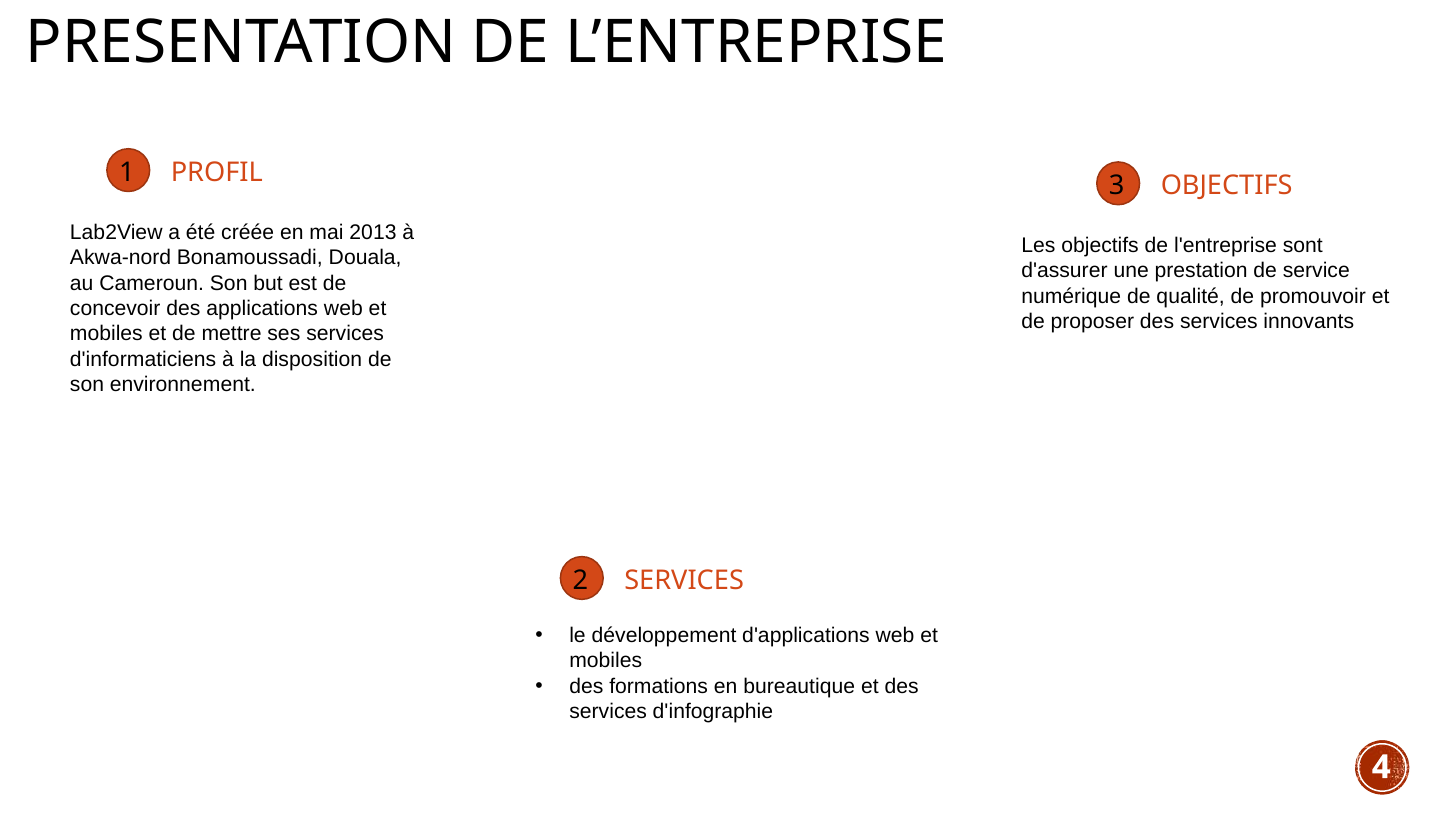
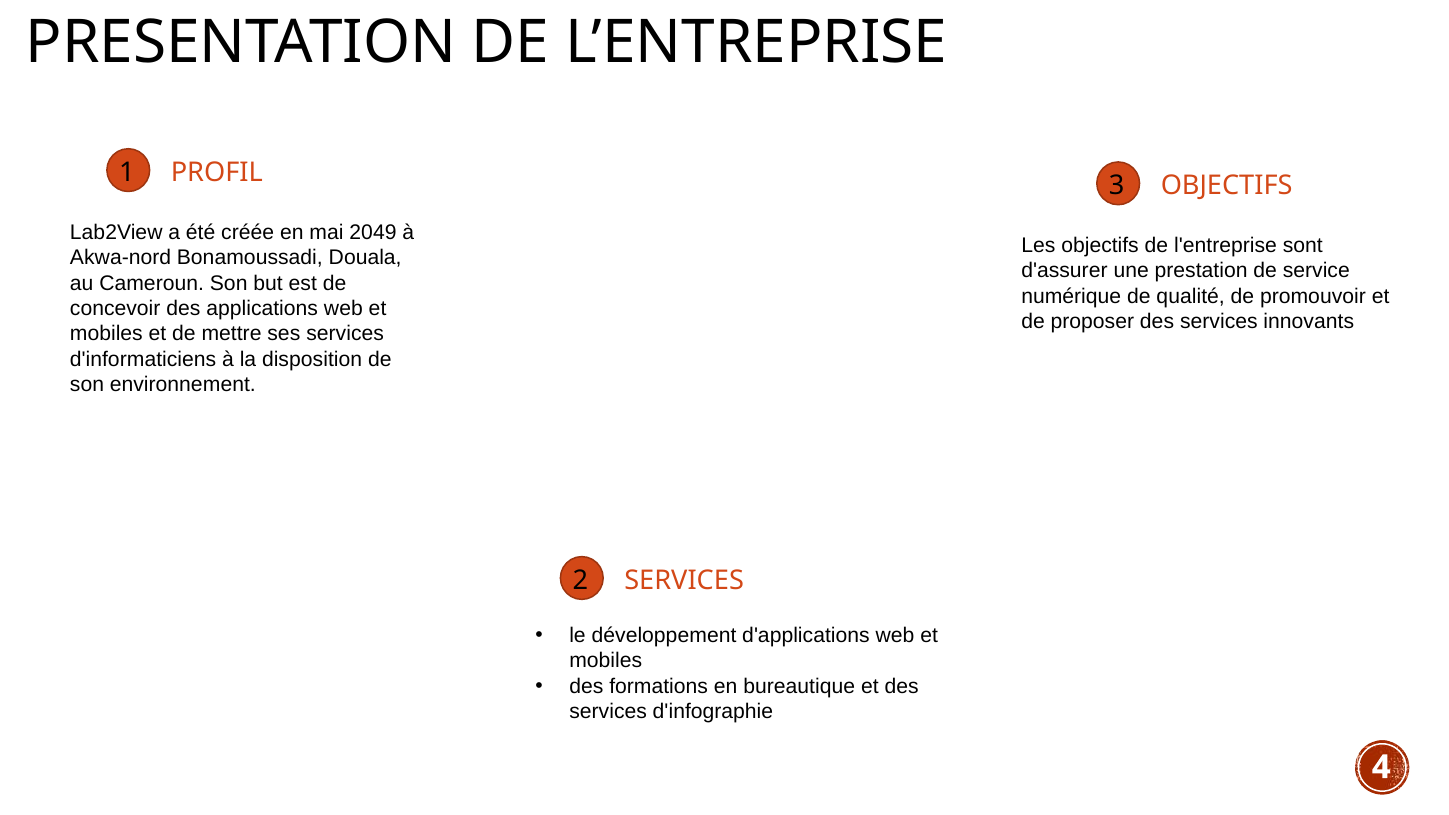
2013: 2013 -> 2049
